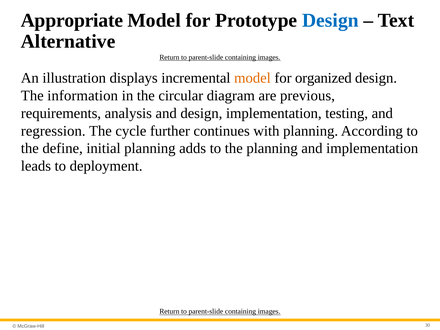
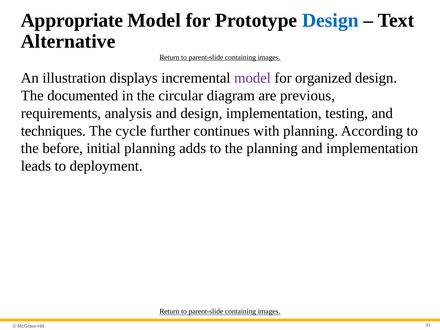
model at (252, 78) colour: orange -> purple
information: information -> documented
regression: regression -> techniques
define: define -> before
